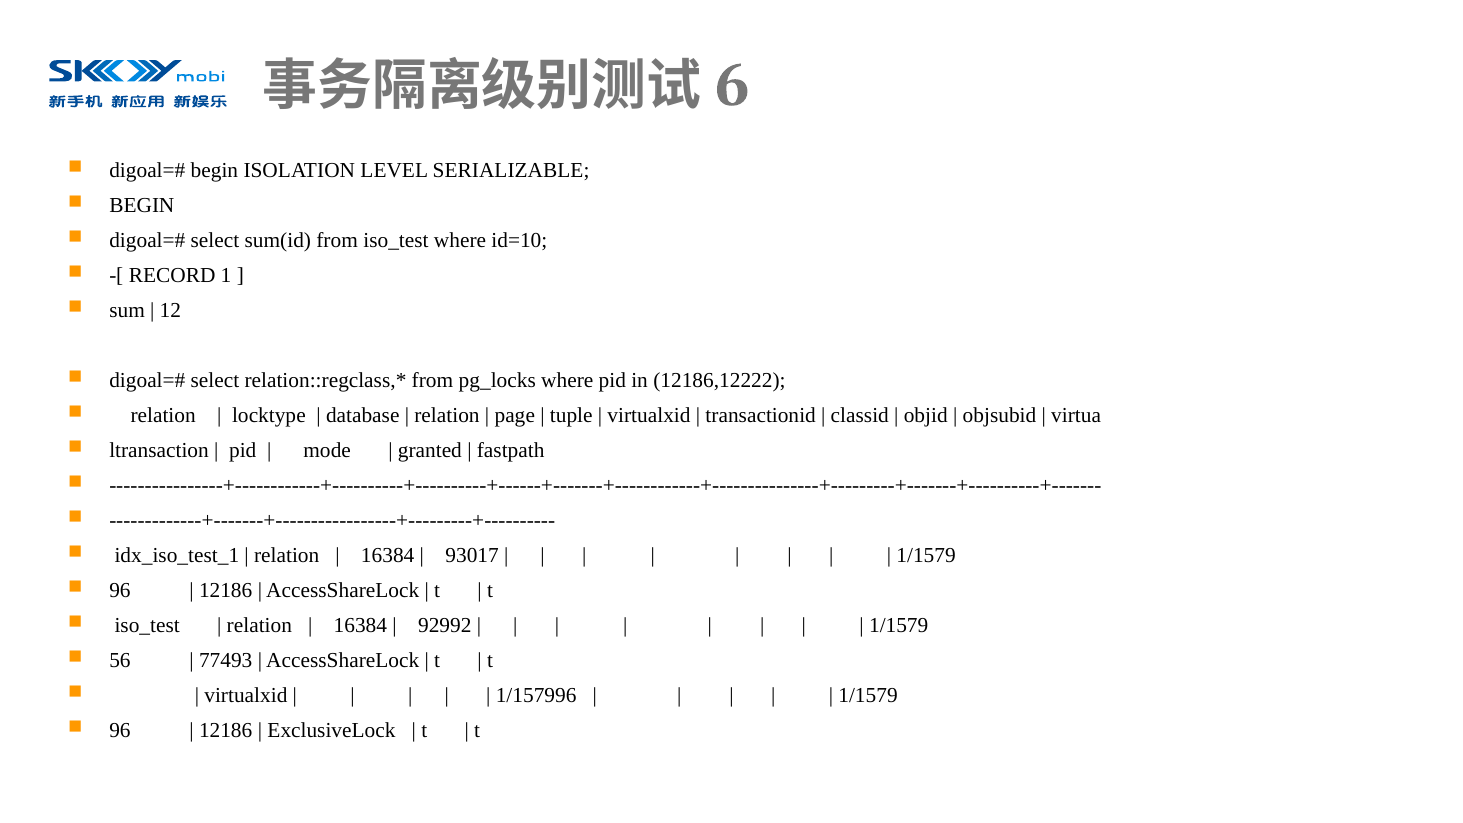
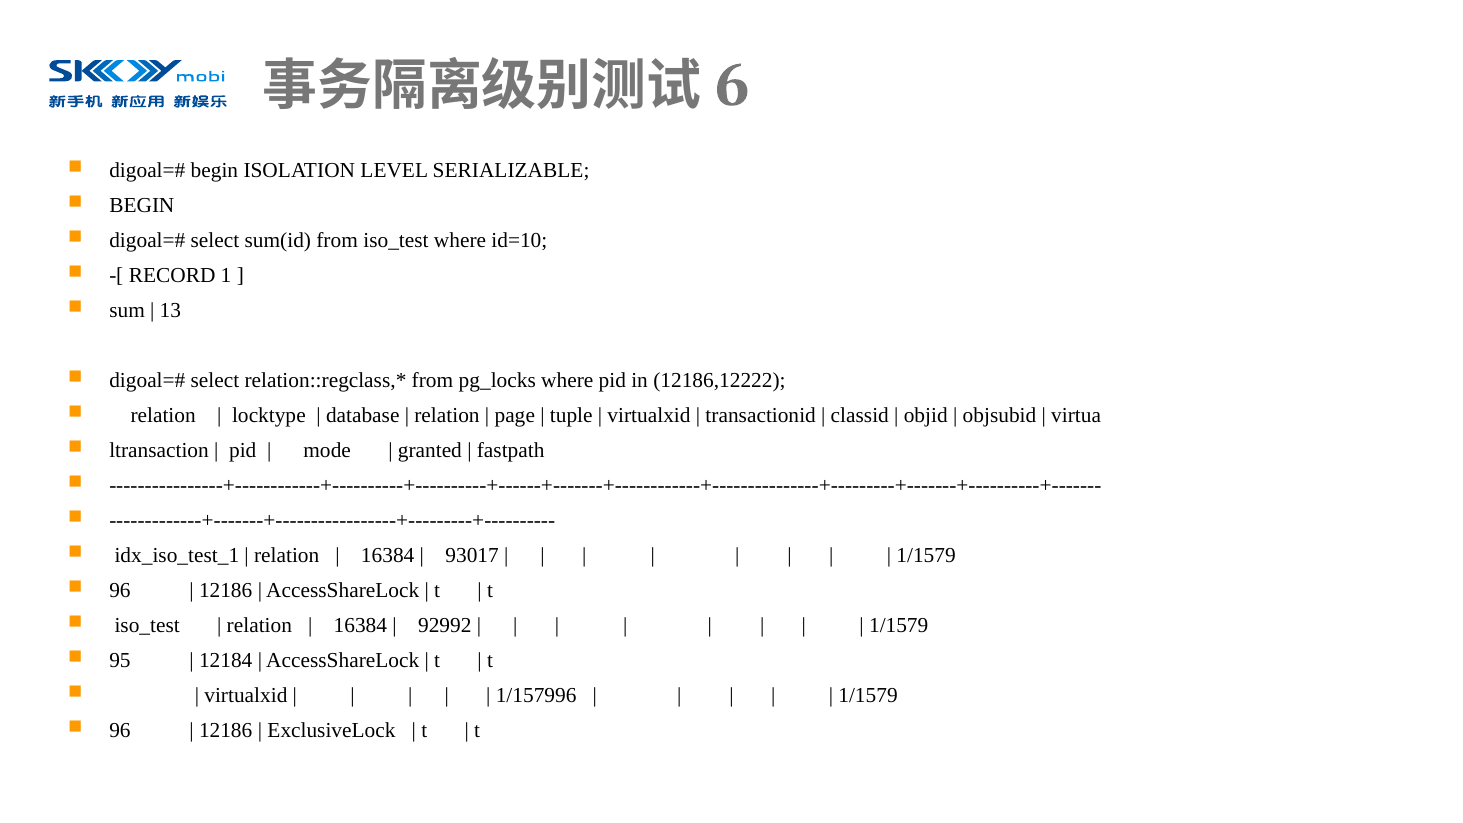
12: 12 -> 13
56: 56 -> 95
77493: 77493 -> 12184
